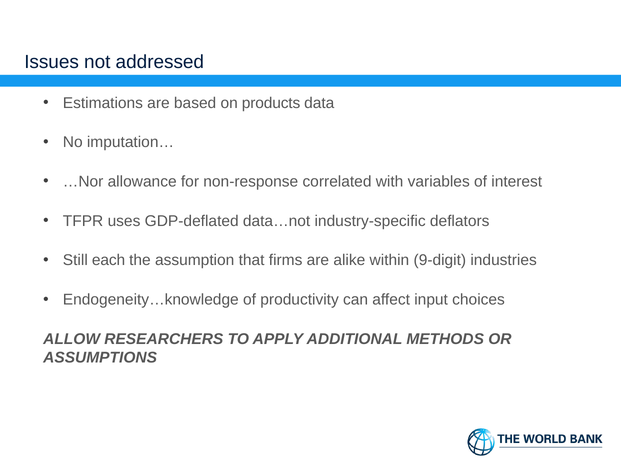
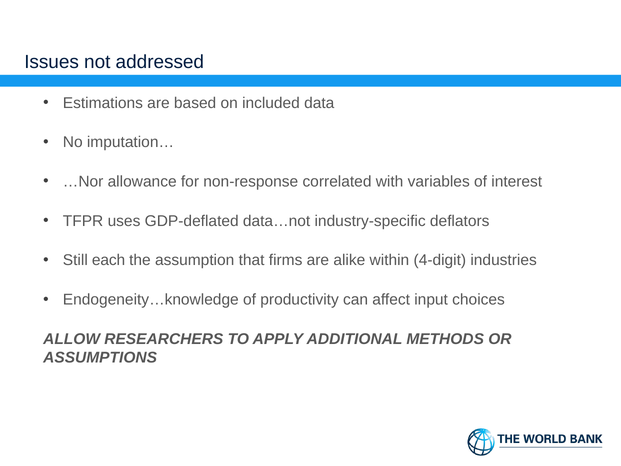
products: products -> included
9-digit: 9-digit -> 4-digit
